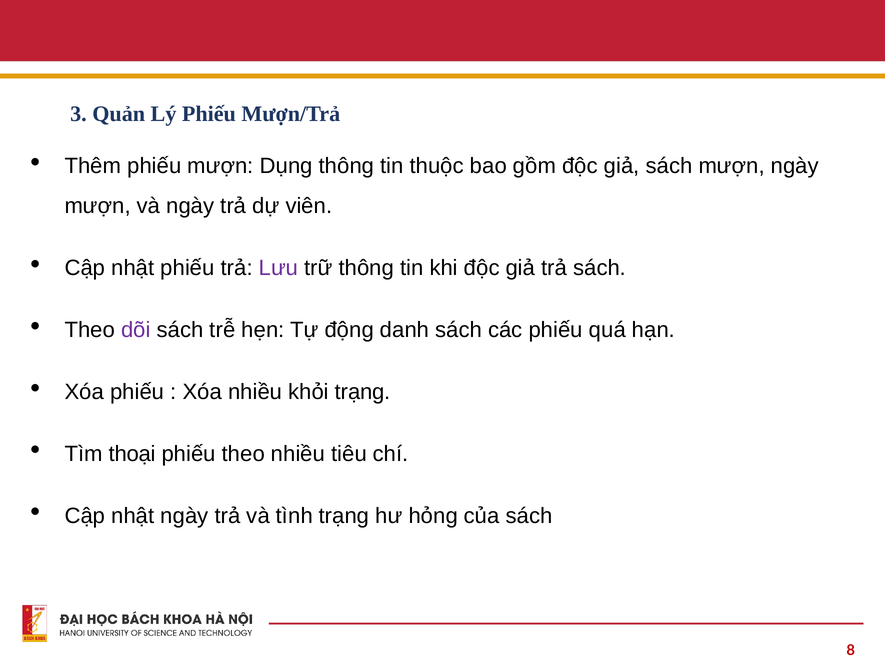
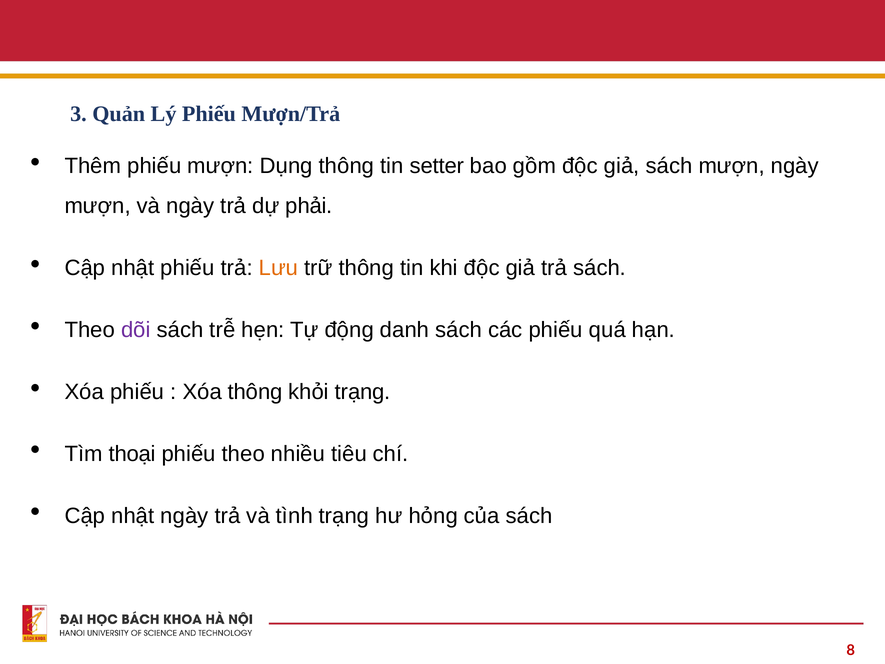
thuộc: thuộc -> setter
viên: viên -> phải
Lưu colour: purple -> orange
Xóa nhiều: nhiều -> thông
